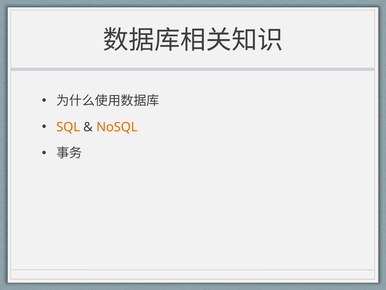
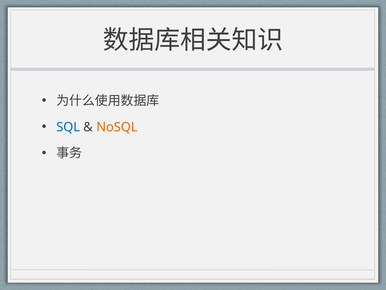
SQL colour: orange -> blue
